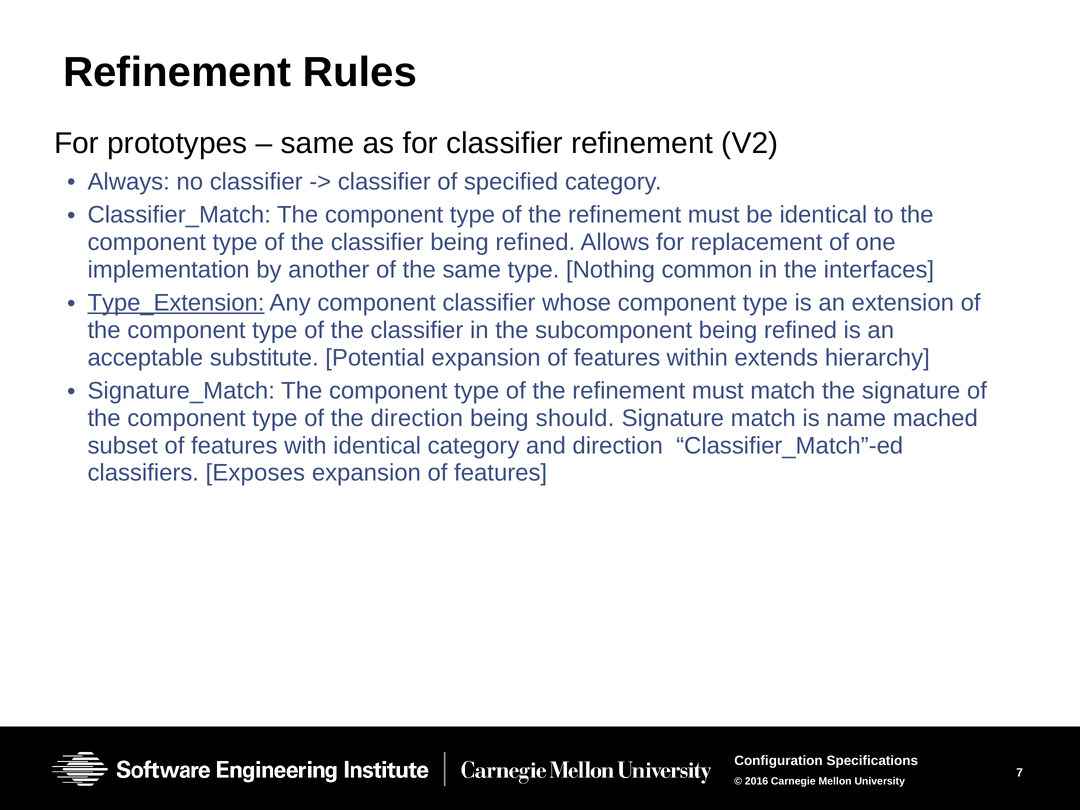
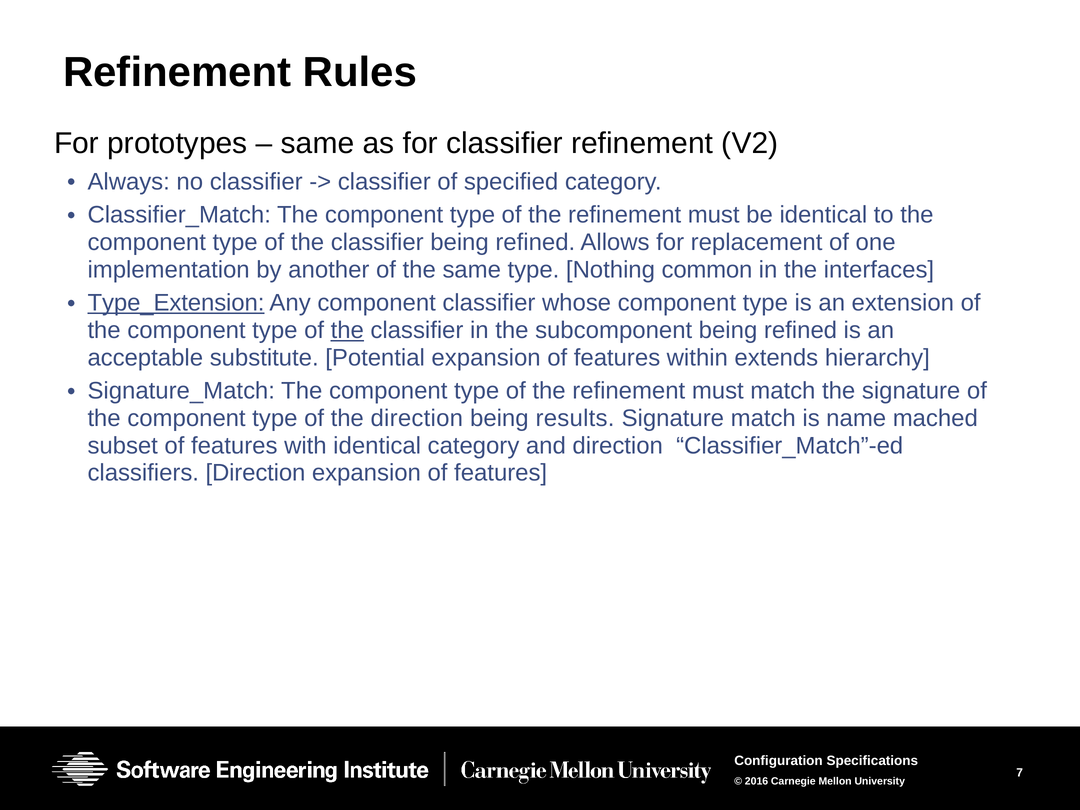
the at (347, 330) underline: none -> present
should: should -> results
classifiers Exposes: Exposes -> Direction
